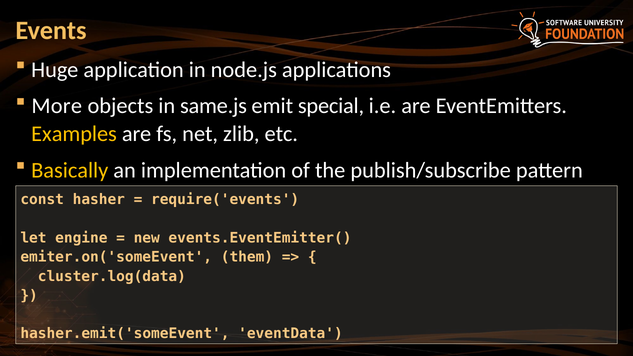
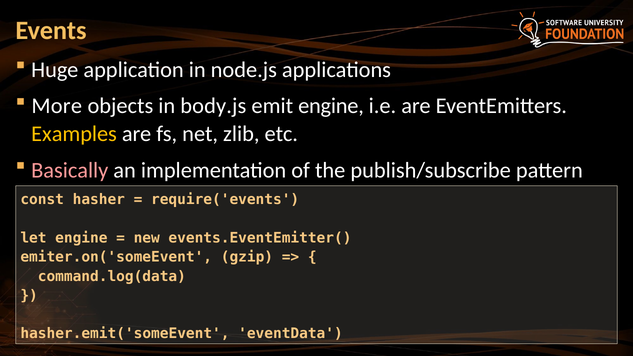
same.js: same.js -> body.js
emit special: special -> engine
Basically colour: yellow -> pink
them: them -> gzip
cluster.log(data: cluster.log(data -> command.log(data
